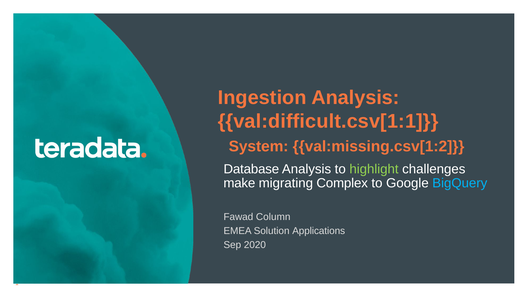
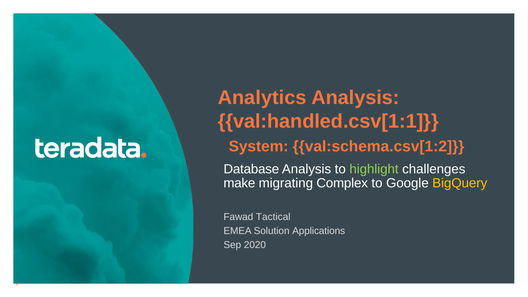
Ingestion: Ingestion -> Analytics
val:difficult.csv[1:1: val:difficult.csv[1:1 -> val:handled.csv[1:1
val:missing.csv[1:2: val:missing.csv[1:2 -> val:schema.csv[1:2
BigQuery colour: light blue -> yellow
Column: Column -> Tactical
